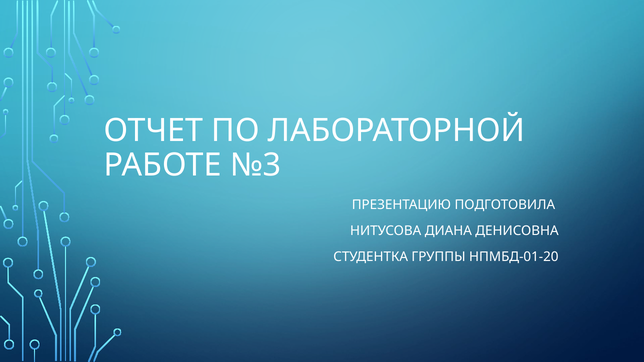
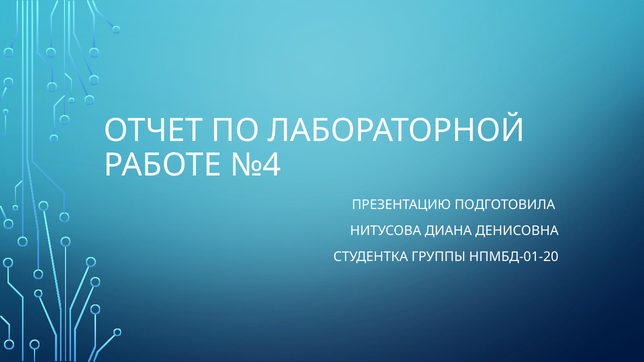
№3: №3 -> №4
